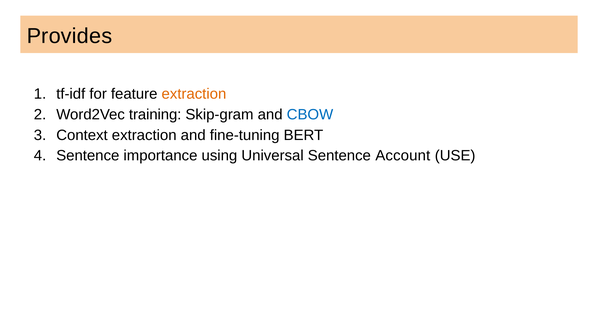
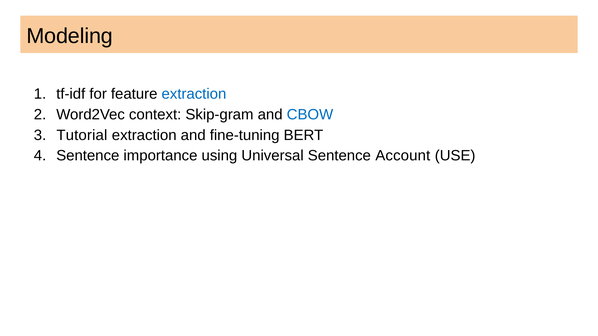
Provides: Provides -> Modeling
extraction at (194, 94) colour: orange -> blue
training: training -> context
Context: Context -> Tutorial
